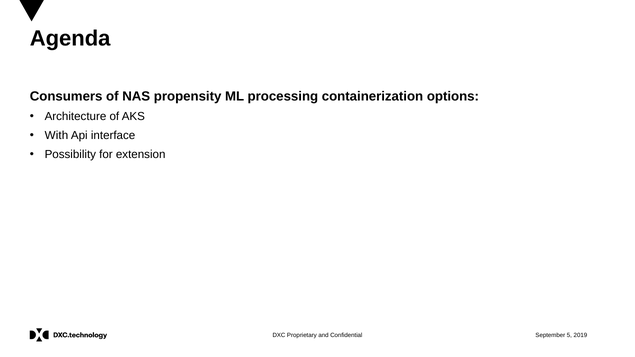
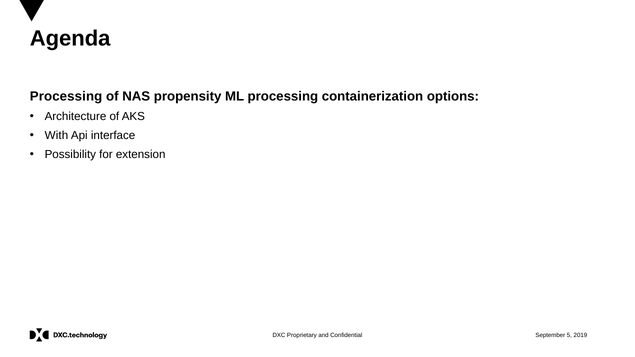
Consumers at (66, 96): Consumers -> Processing
